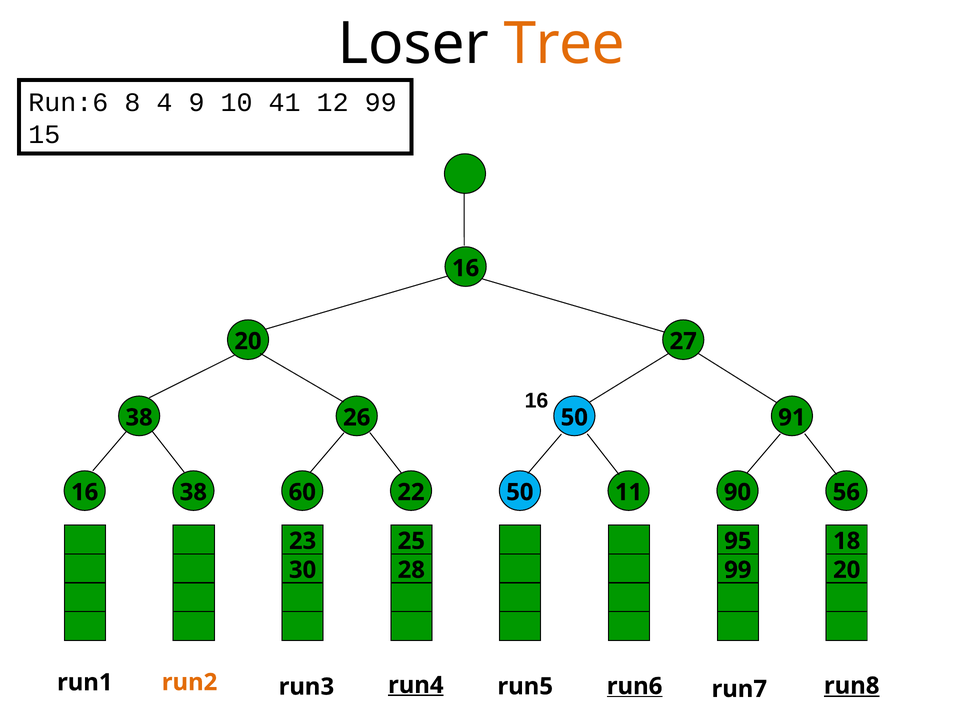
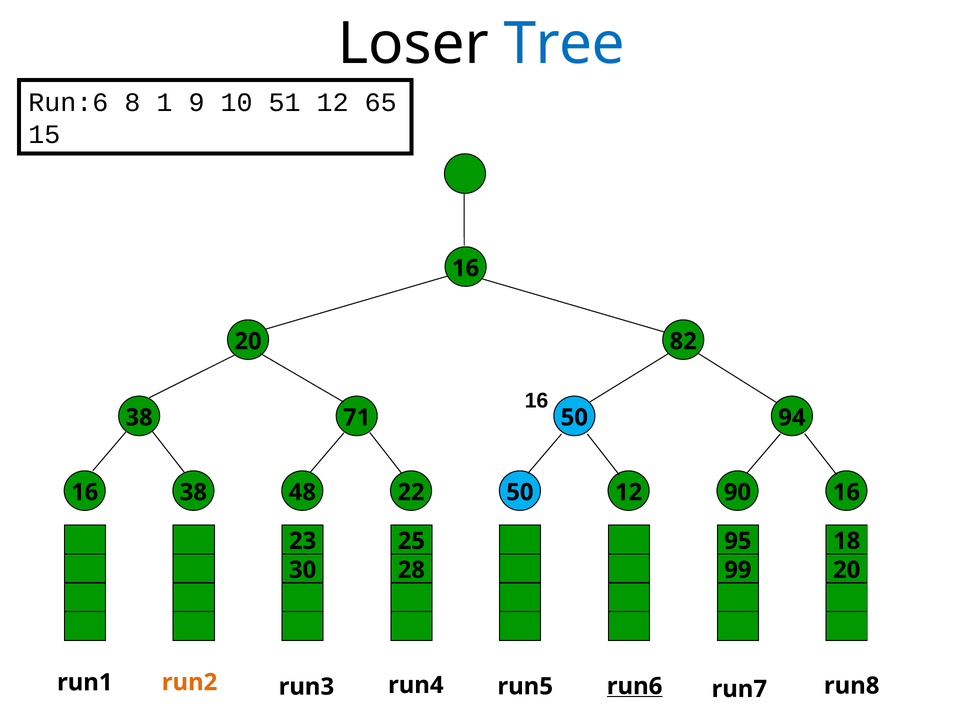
Tree colour: orange -> blue
4: 4 -> 1
41: 41 -> 51
12 99: 99 -> 65
27: 27 -> 82
26: 26 -> 71
91: 91 -> 94
60: 60 -> 48
50 11: 11 -> 12
90 56: 56 -> 16
run4 underline: present -> none
run8 underline: present -> none
